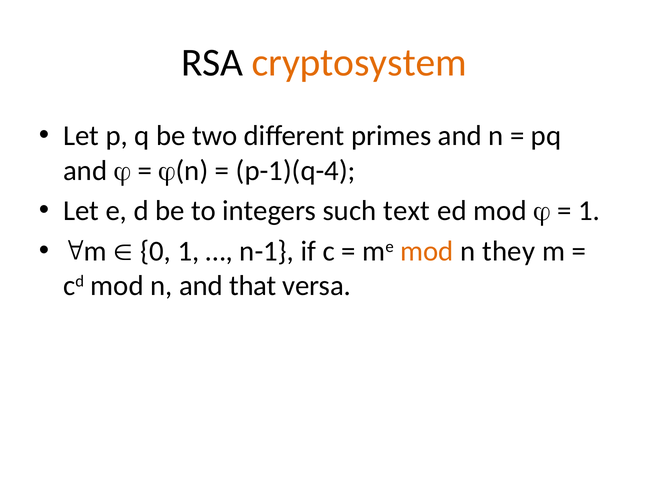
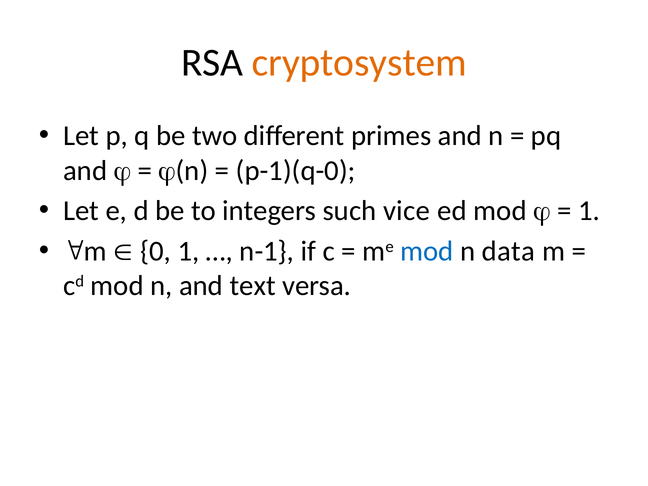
p-1)(q-4: p-1)(q-4 -> p-1)(q-0
text: text -> vice
mod at (427, 251) colour: orange -> blue
they: they -> data
that: that -> text
